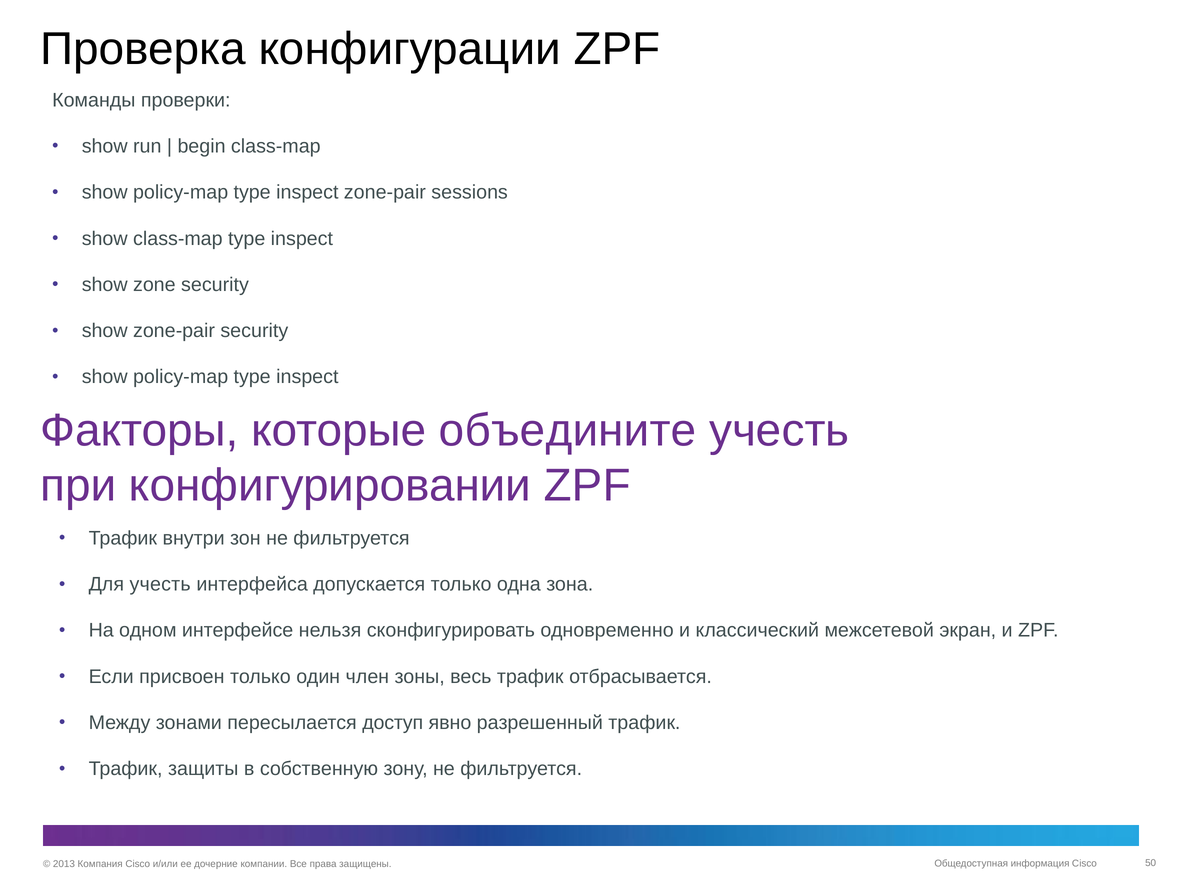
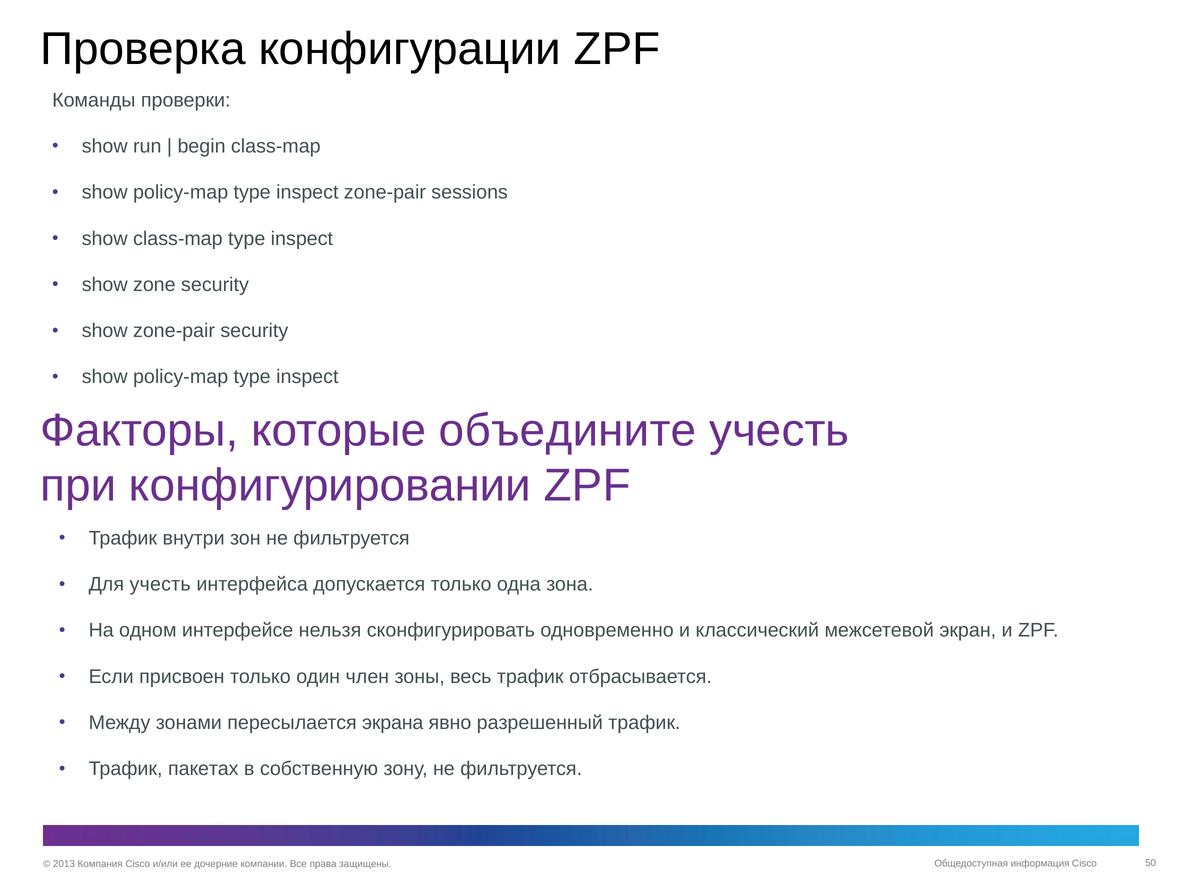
доступ: доступ -> экрана
защиты: защиты -> пакетах
